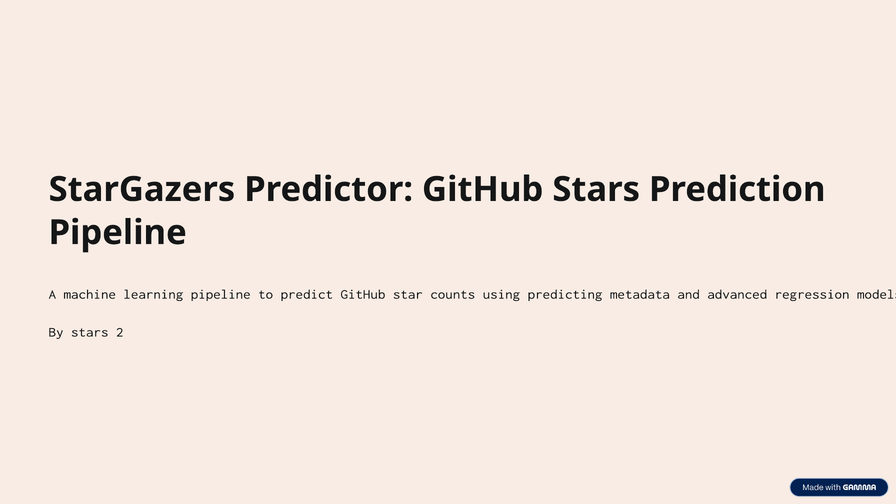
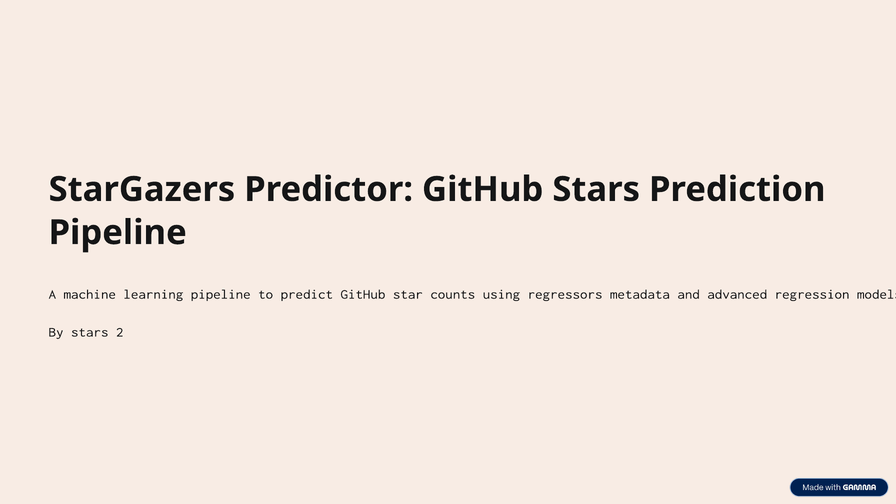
predicting: predicting -> regressors
